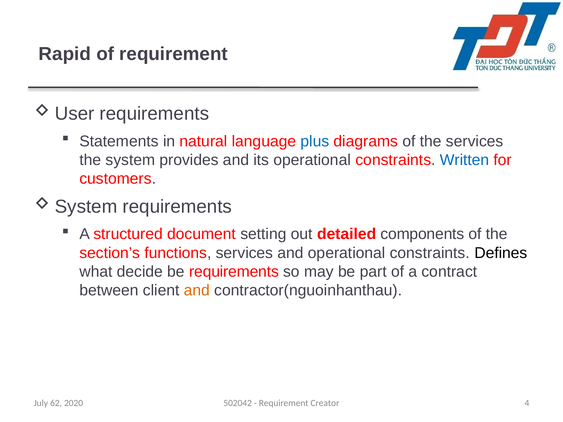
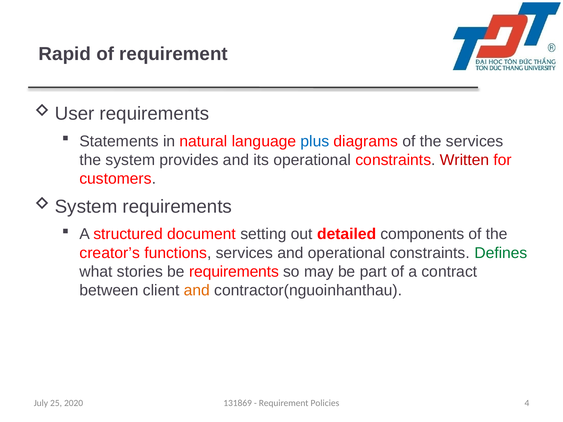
Written colour: blue -> red
section’s: section’s -> creator’s
Defines colour: black -> green
decide: decide -> stories
62: 62 -> 25
502042: 502042 -> 131869
Creator: Creator -> Policies
